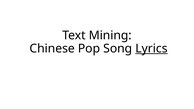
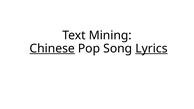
Chinese underline: none -> present
